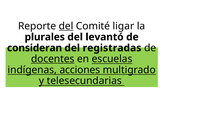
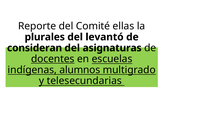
del at (66, 26) underline: present -> none
ligar: ligar -> ellas
registradas: registradas -> asignaturas
acciones: acciones -> alumnos
